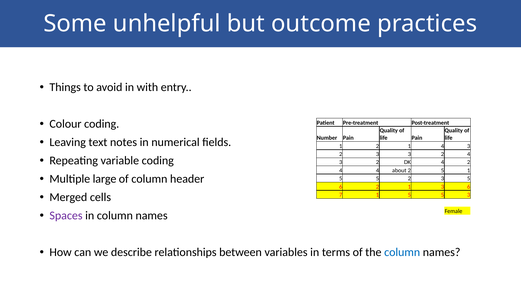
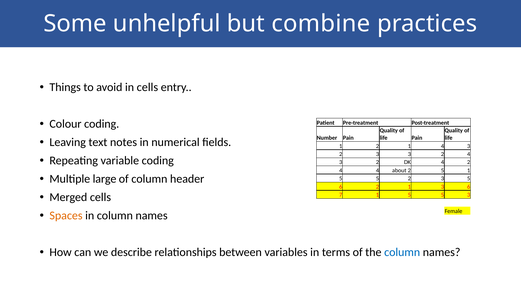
outcome: outcome -> combine
in with: with -> cells
Spaces colour: purple -> orange
